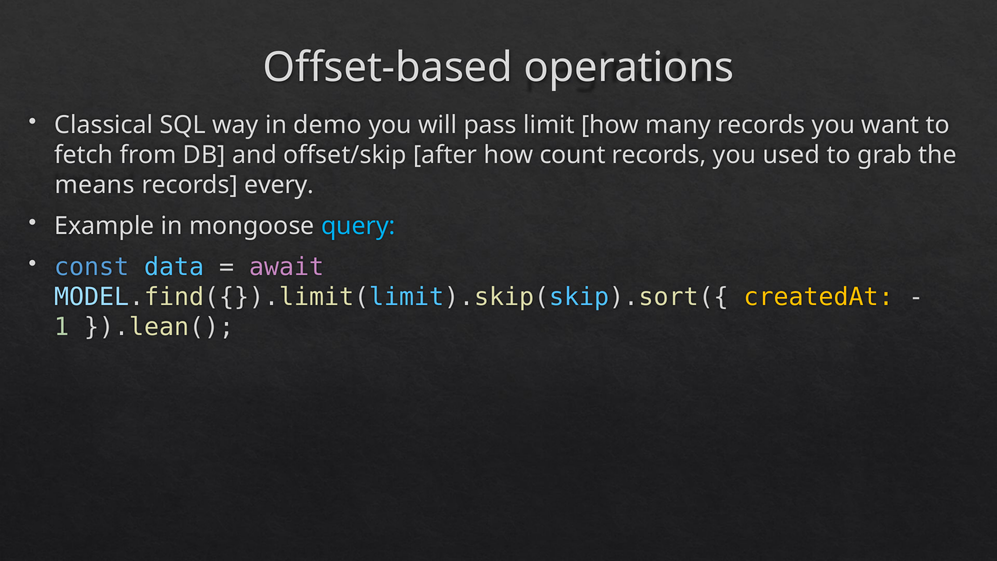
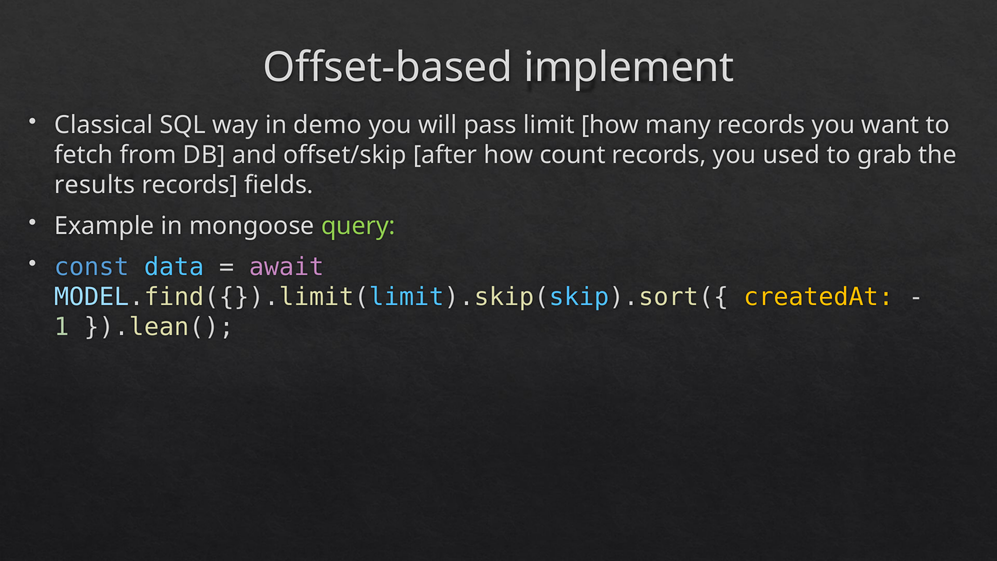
operations: operations -> implement
means: means -> results
every: every -> fields
query colour: light blue -> light green
